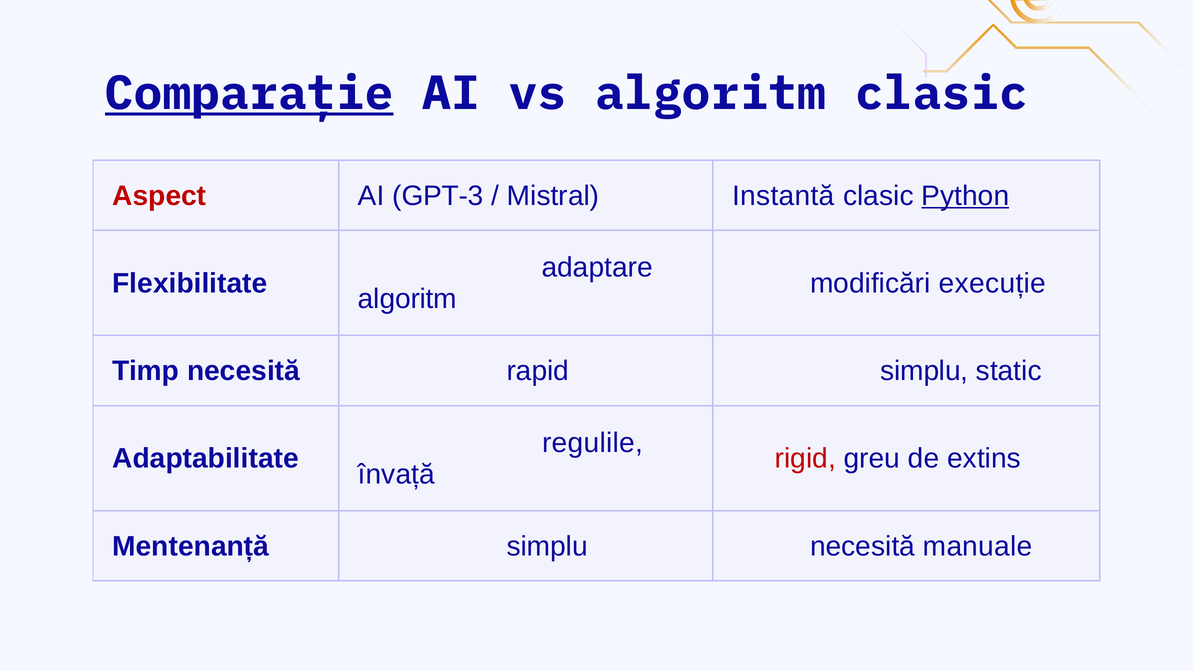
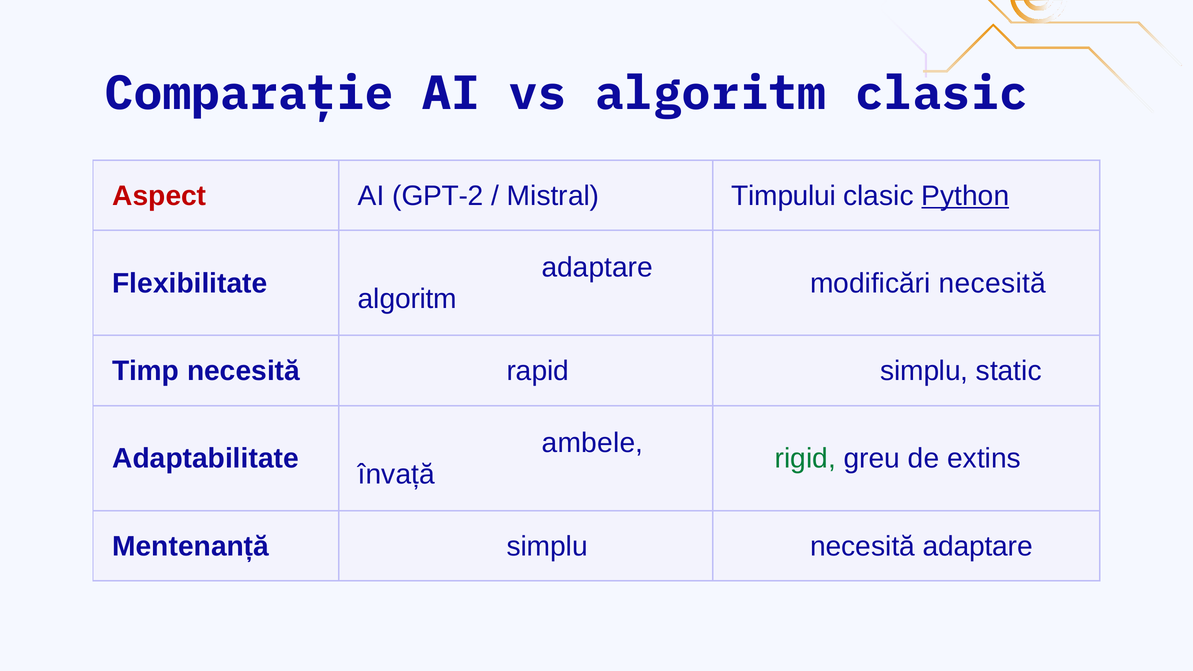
Comparație underline: present -> none
GPT-3: GPT-3 -> GPT-2
Instantă: Instantă -> Timpului
modificări execuție: execuție -> necesită
regulile: regulile -> ambele
rigid colour: red -> green
necesită manuale: manuale -> adaptare
